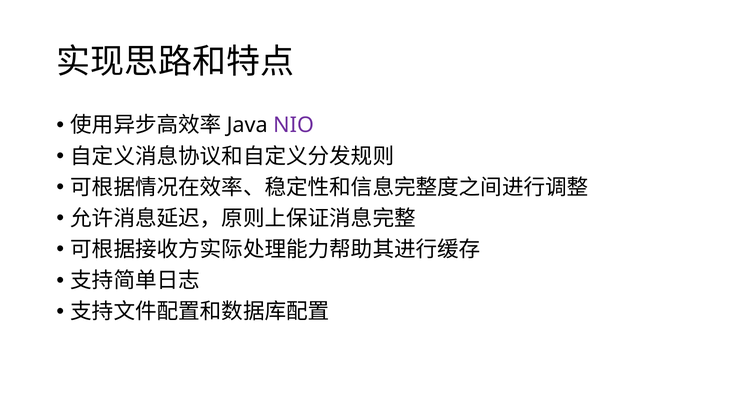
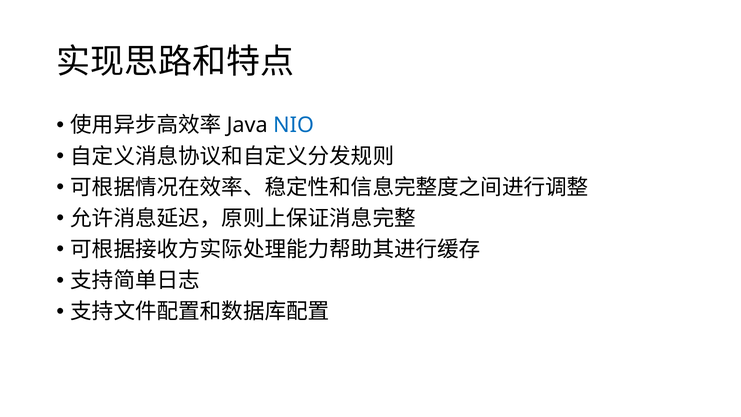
NIO colour: purple -> blue
